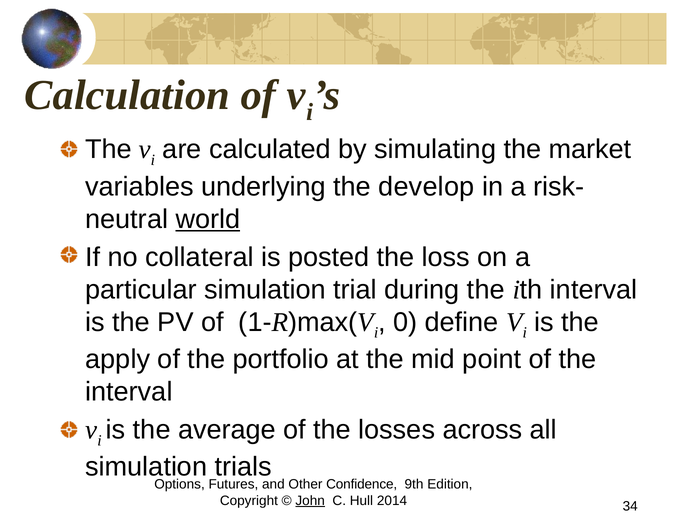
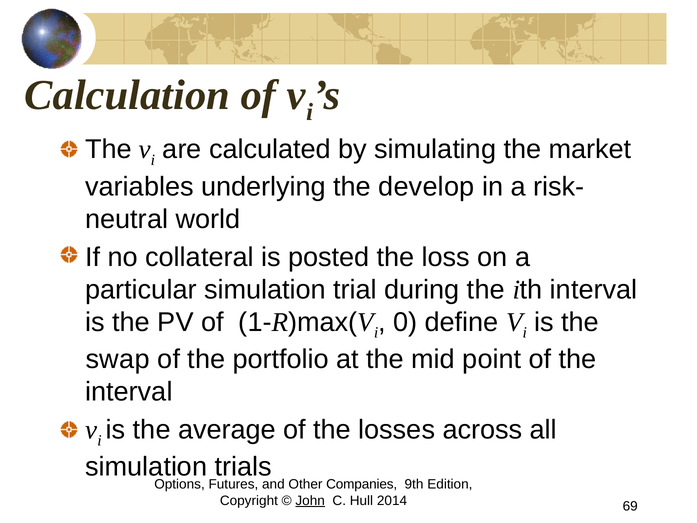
world underline: present -> none
apply: apply -> swap
Confidence: Confidence -> Companies
34: 34 -> 69
